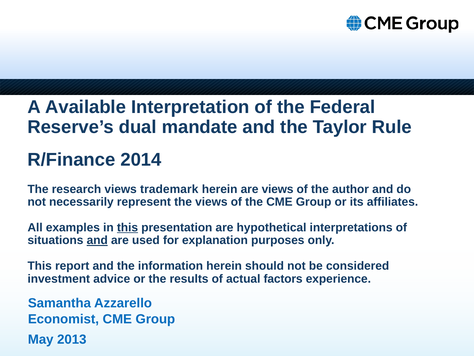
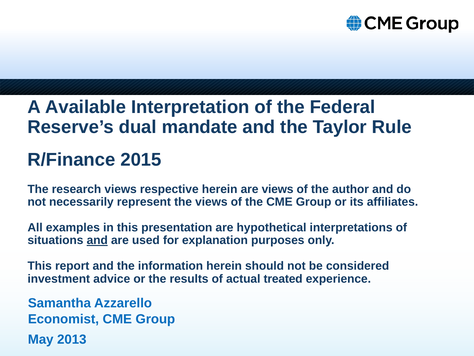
2014: 2014 -> 2015
trademark: trademark -> respective
this at (127, 227) underline: present -> none
factors: factors -> treated
